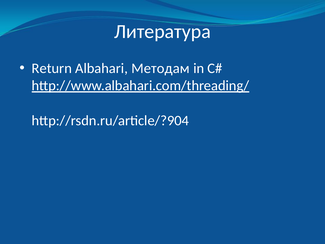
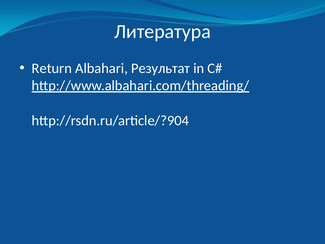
Методам: Методам -> Результат
